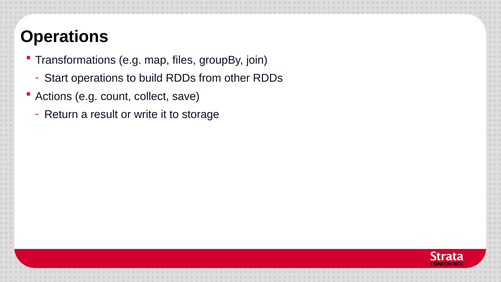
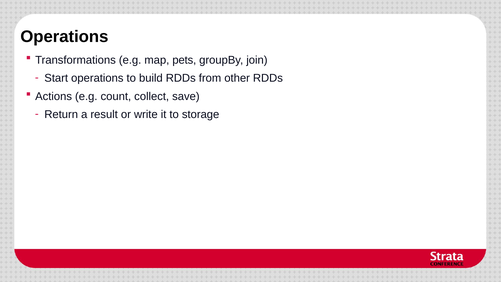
files: files -> pets
